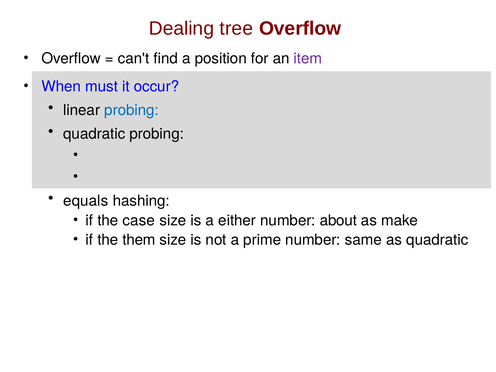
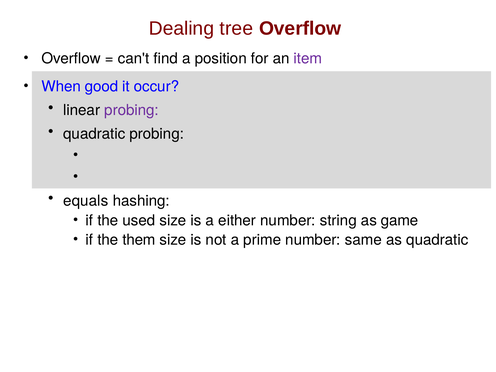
must: must -> good
probing at (132, 110) colour: blue -> purple
case: case -> used
about: about -> string
make: make -> game
